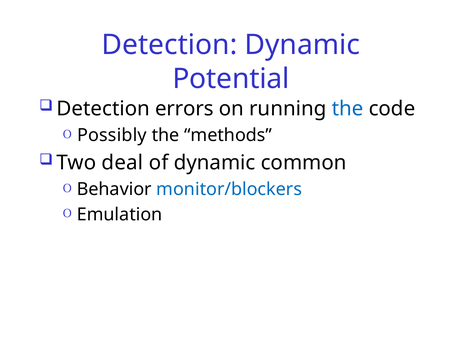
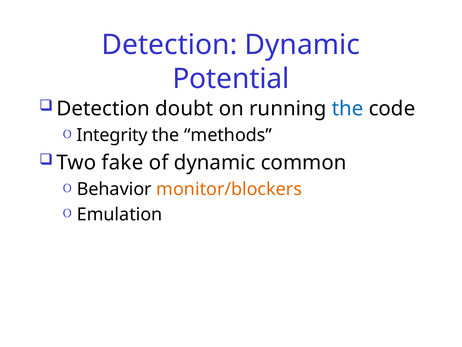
errors: errors -> doubt
Possibly: Possibly -> Integrity
deal: deal -> fake
monitor/blockers colour: blue -> orange
